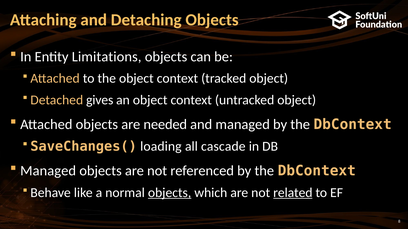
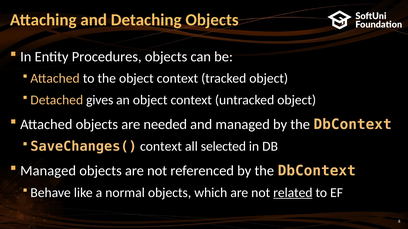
Limitations: Limitations -> Procedures
SaveChanges( loading: loading -> context
cascade: cascade -> selected
objects at (170, 193) underline: present -> none
